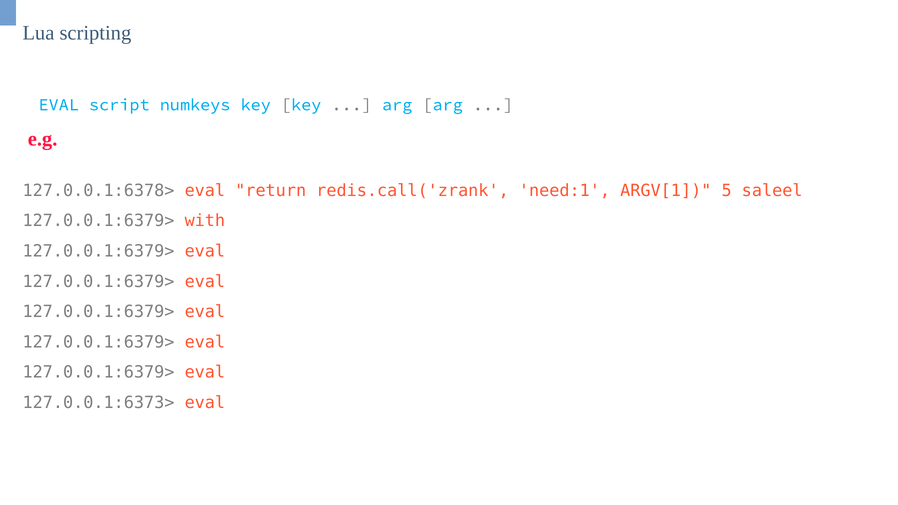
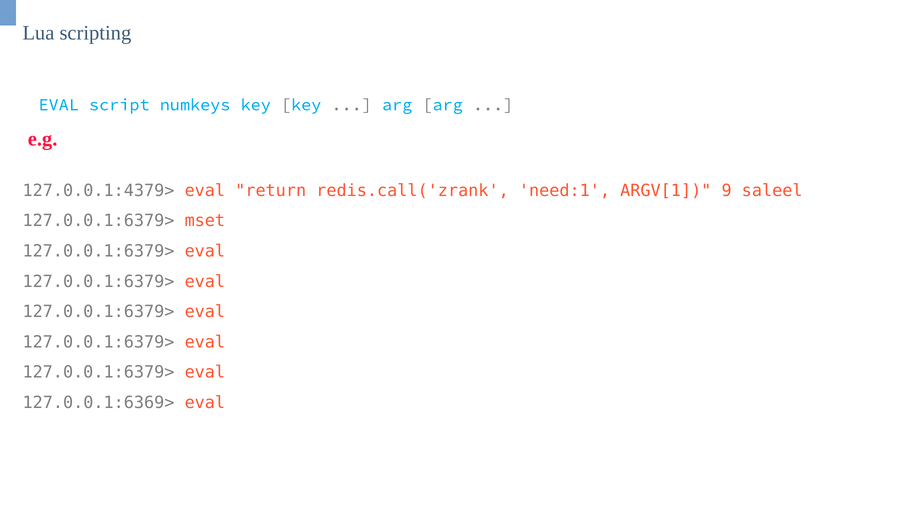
127.0.0.1:6378>: 127.0.0.1:6378> -> 127.0.0.1:4379>
5: 5 -> 9
with: with -> mset
127.0.0.1:6373>: 127.0.0.1:6373> -> 127.0.0.1:6369>
